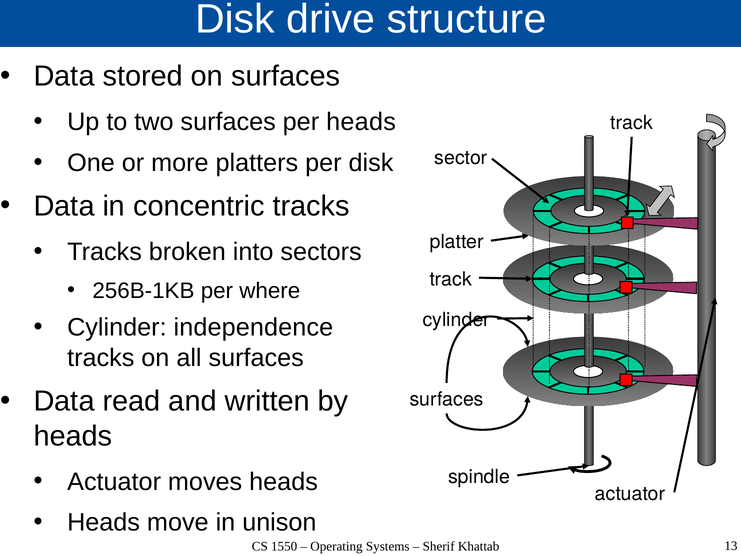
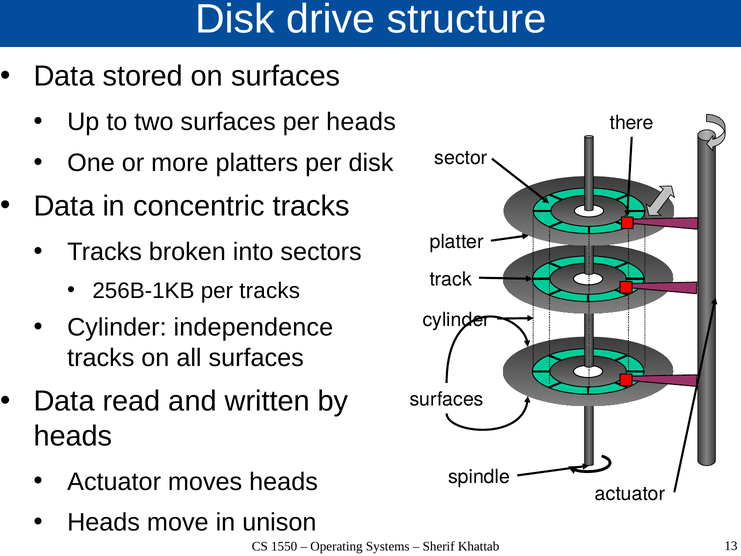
track at (632, 123): track -> there
per where: where -> tracks
